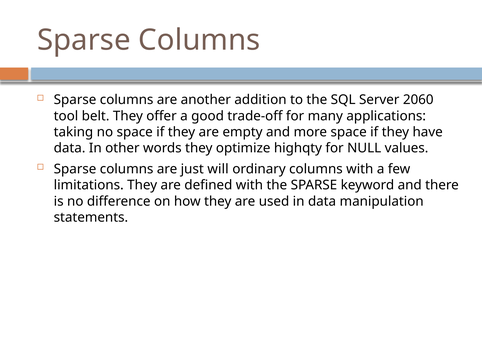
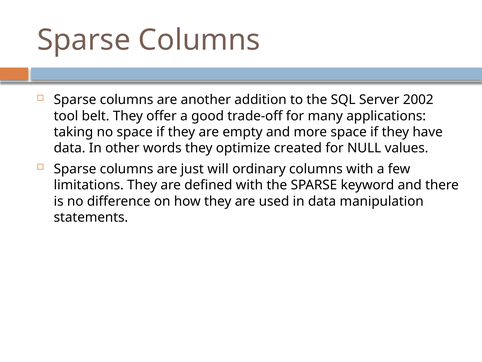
2060: 2060 -> 2002
highqty: highqty -> created
